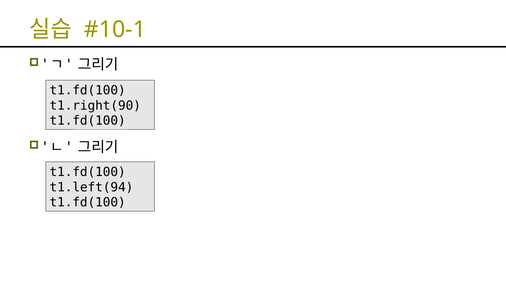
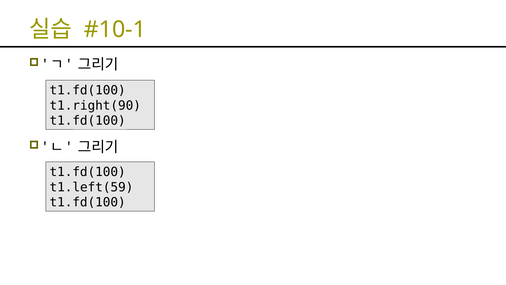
t1.left(94: t1.left(94 -> t1.left(59
